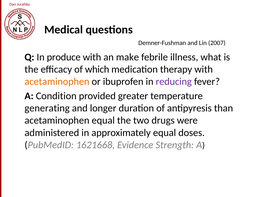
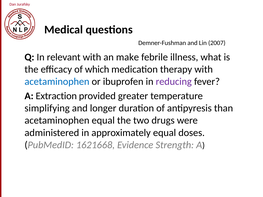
produce: produce -> relevant
acetaminophen at (57, 82) colour: orange -> blue
Condition: Condition -> Extraction
generating: generating -> simplifying
